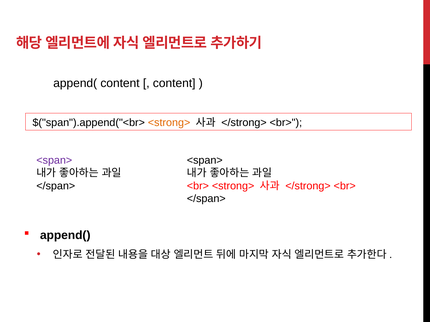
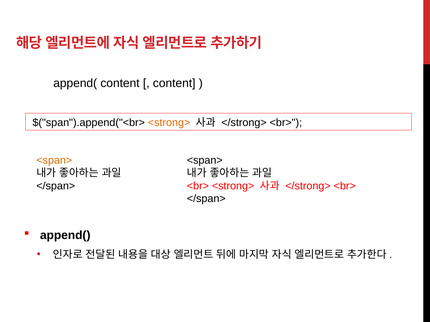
<span> at (54, 160) colour: purple -> orange
